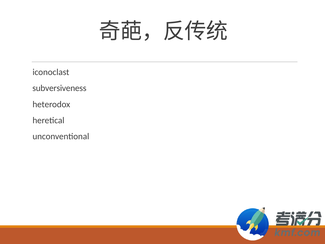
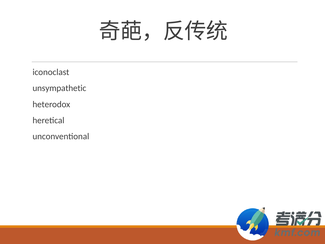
subversiveness: subversiveness -> unsympathetic
